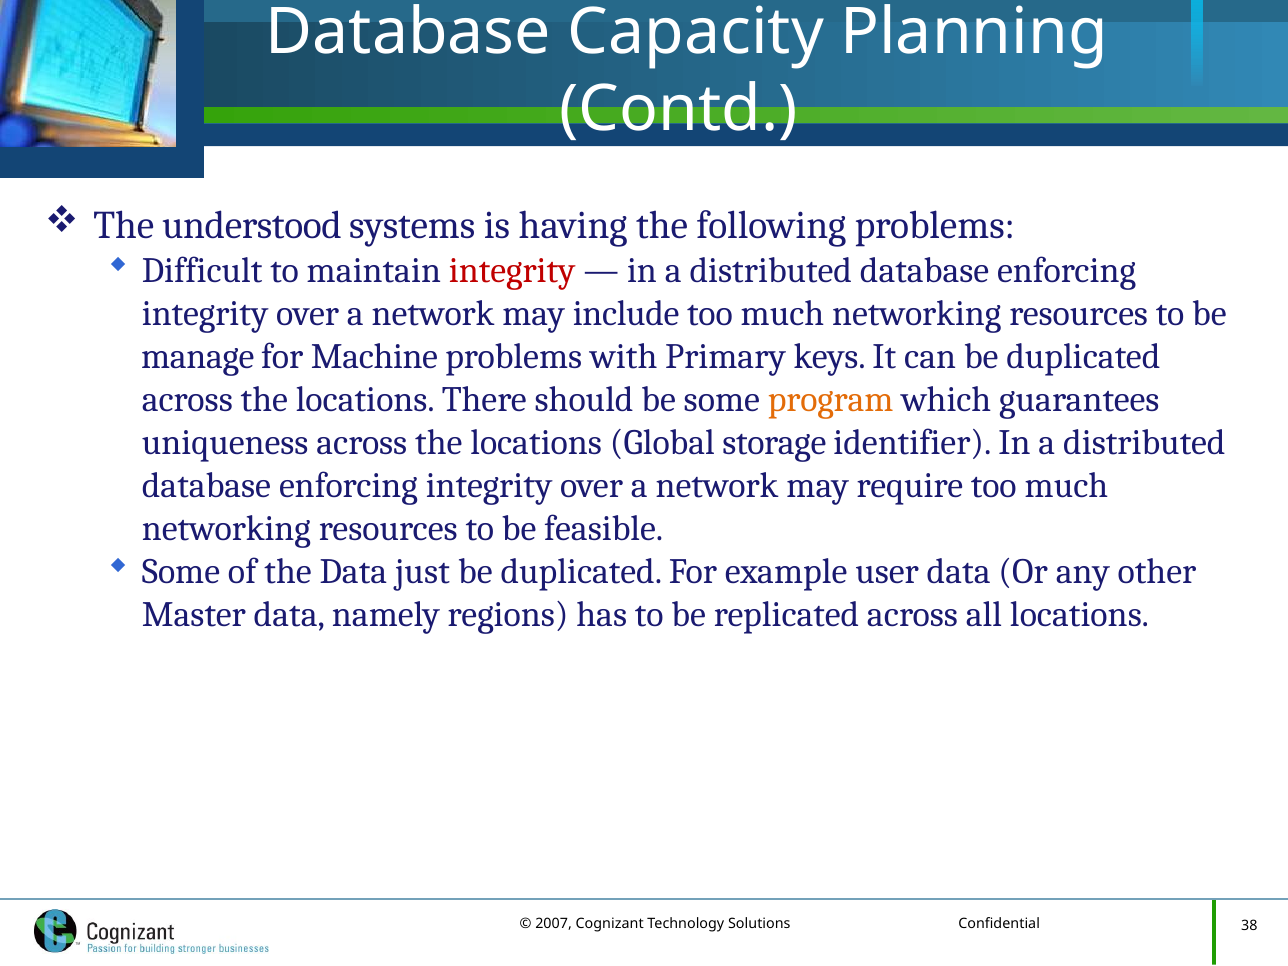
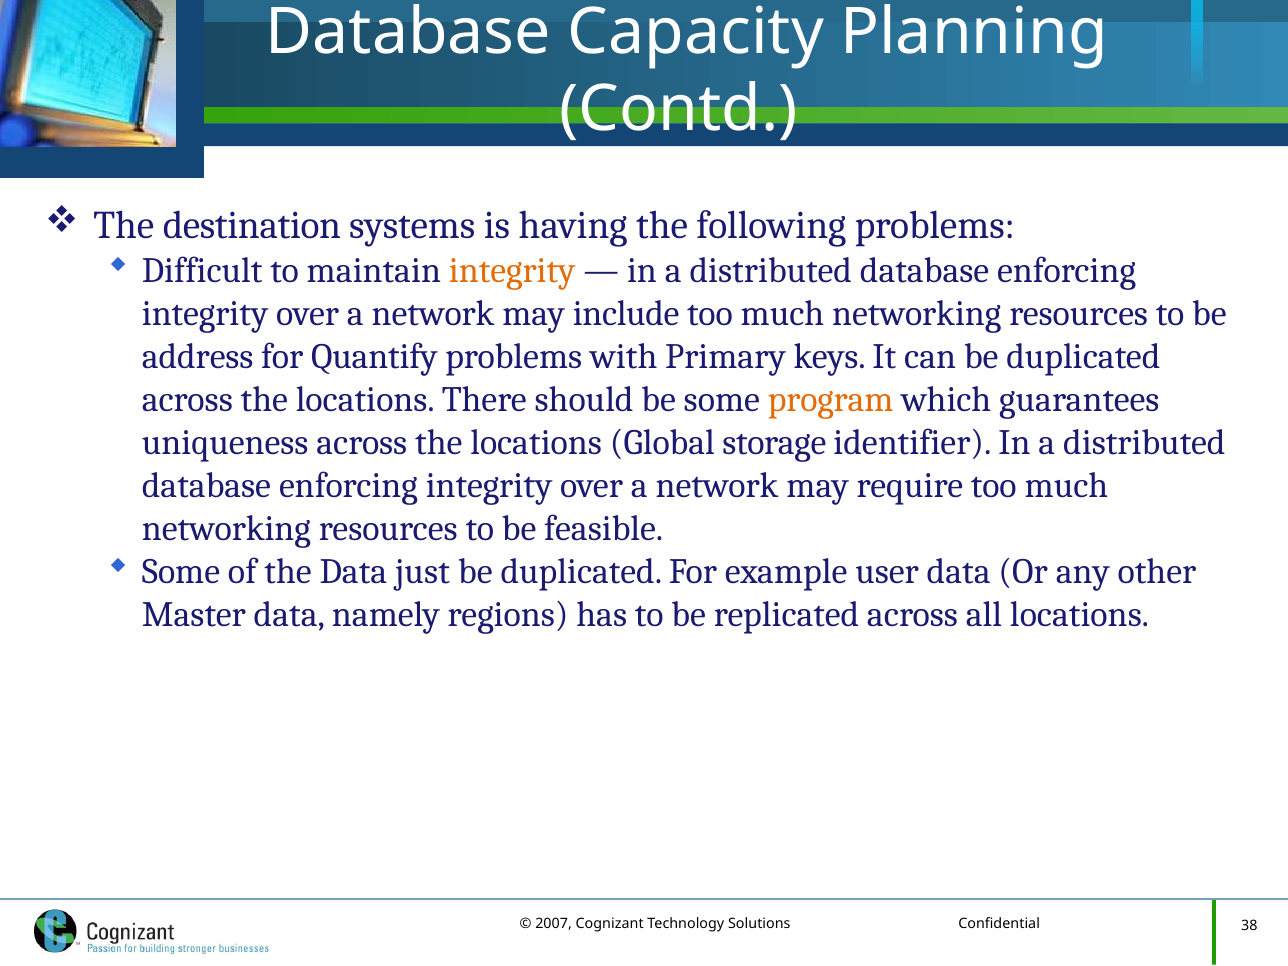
understood: understood -> destination
integrity at (512, 271) colour: red -> orange
manage: manage -> address
Machine: Machine -> Quantify
